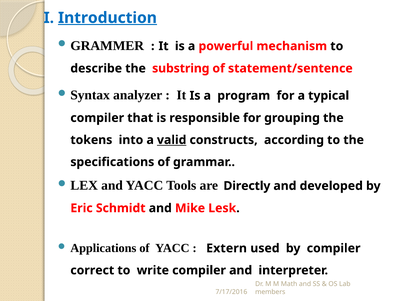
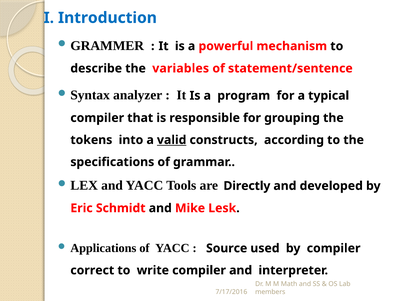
Introduction underline: present -> none
substring: substring -> variables
Extern: Extern -> Source
